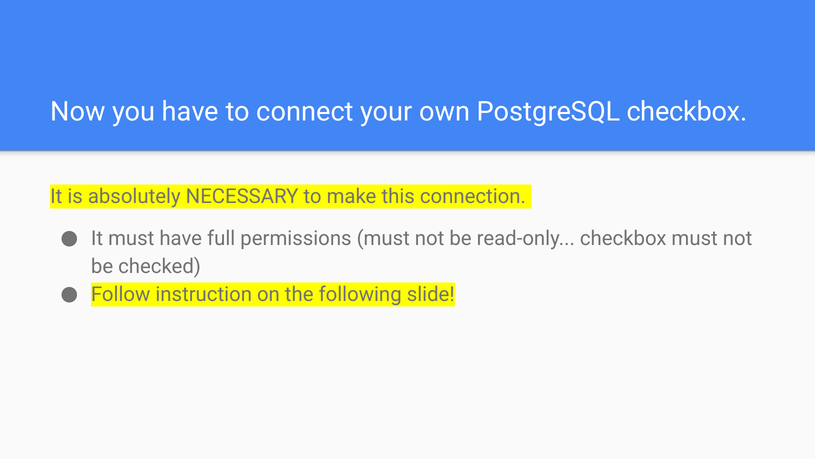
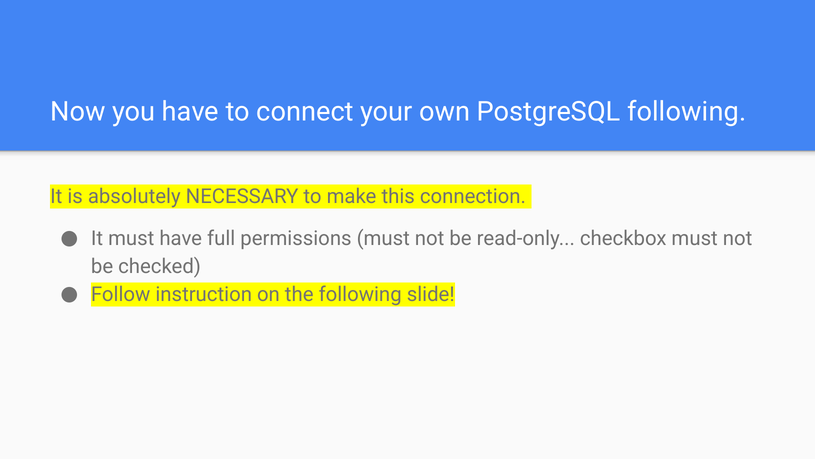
PostgreSQL checkbox: checkbox -> following
